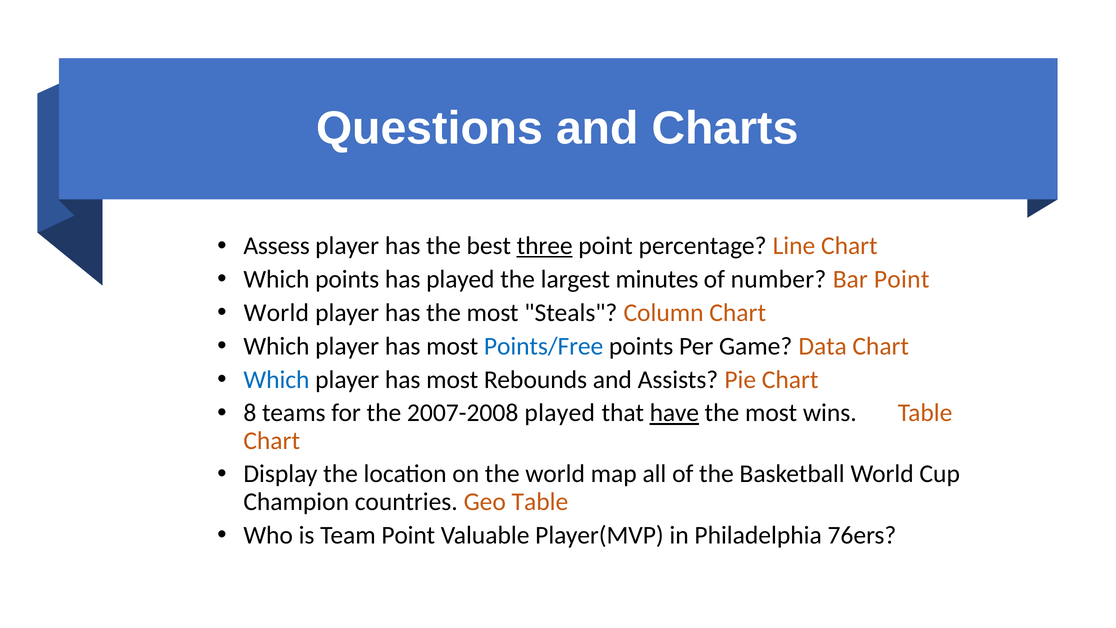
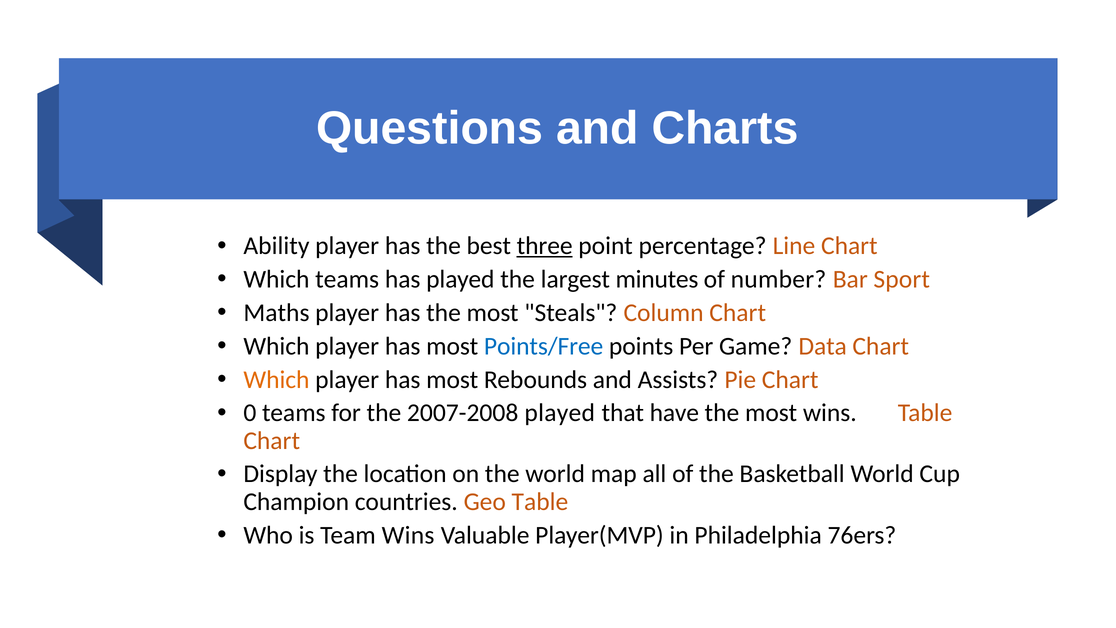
Assess: Assess -> Ability
Which points: points -> teams
Bar Point: Point -> Sport
World at (276, 313): World -> Maths
Which at (276, 379) colour: blue -> orange
8: 8 -> 0
have underline: present -> none
Team Point: Point -> Wins
